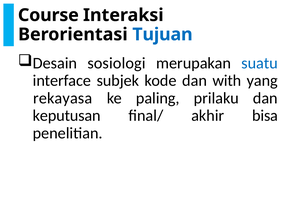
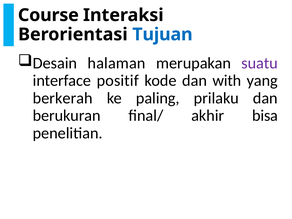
sosiologi: sosiologi -> halaman
suatu colour: blue -> purple
subjek: subjek -> positif
rekayasa: rekayasa -> berkerah
keputusan: keputusan -> berukuran
